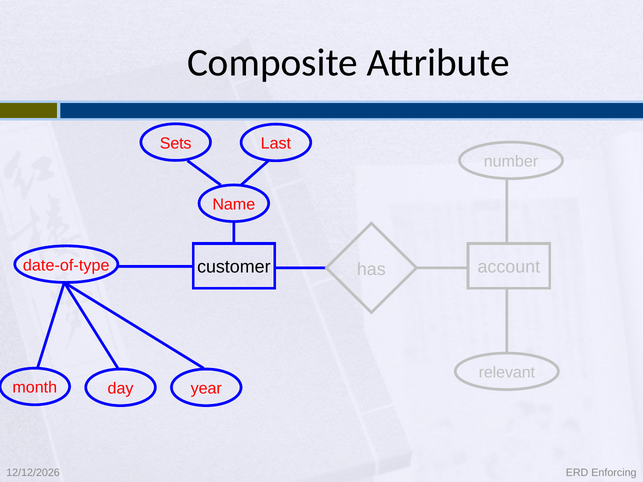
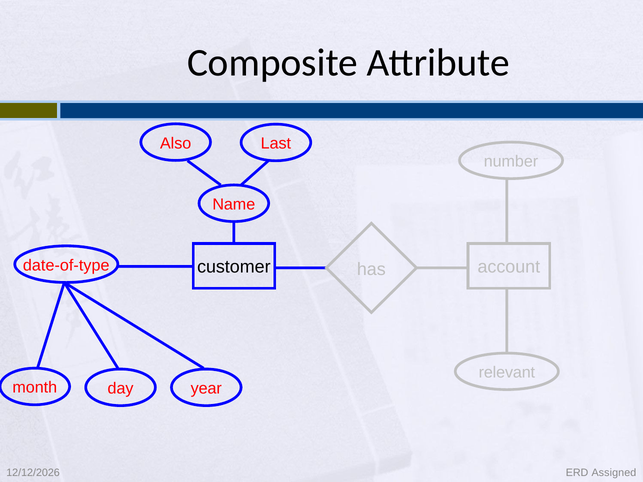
Sets: Sets -> Also
Enforcing: Enforcing -> Assigned
